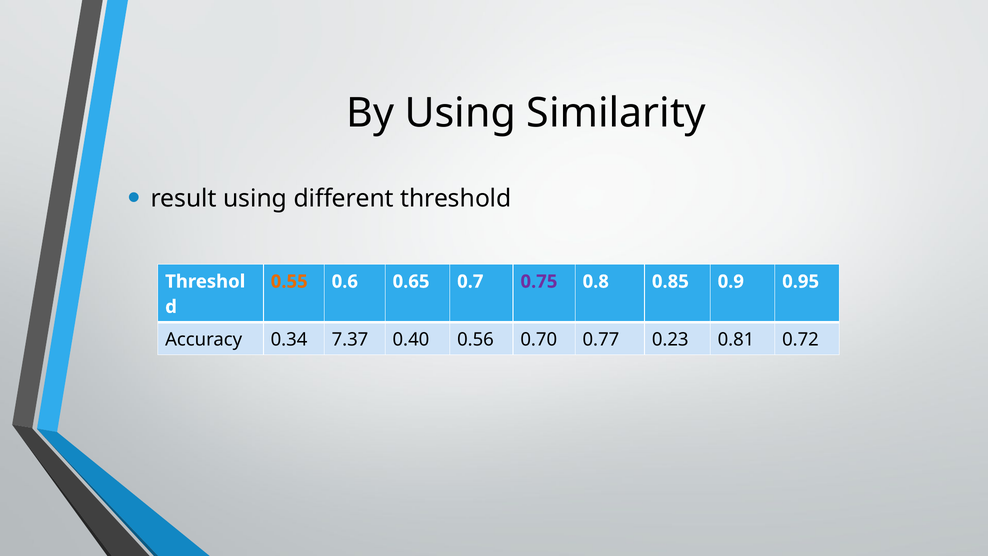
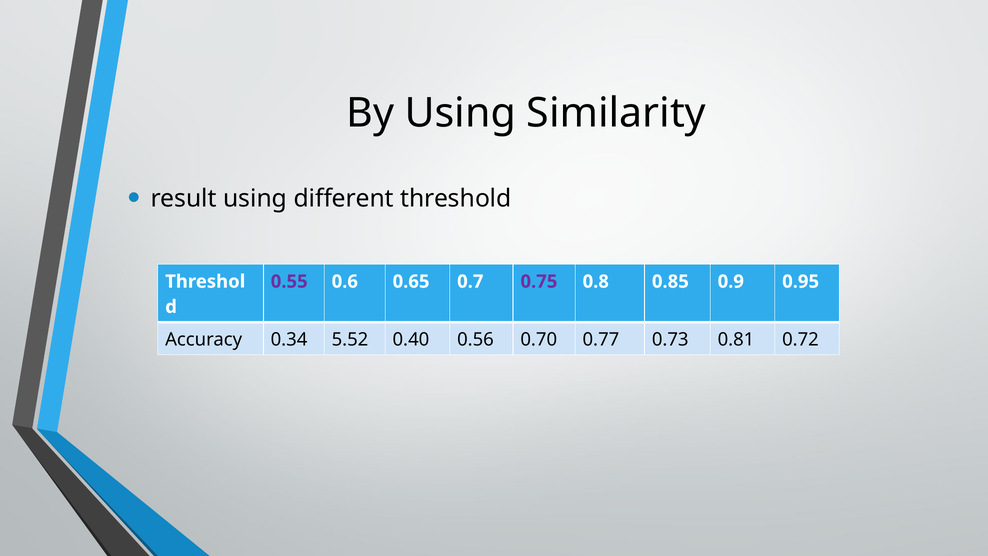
0.55 colour: orange -> purple
7.37: 7.37 -> 5.52
0.23: 0.23 -> 0.73
